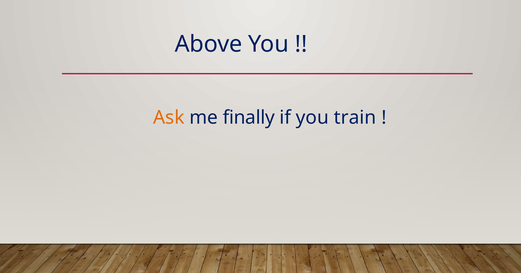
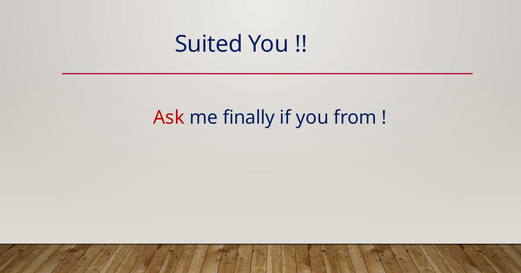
Above: Above -> Suited
Ask colour: orange -> red
train: train -> from
